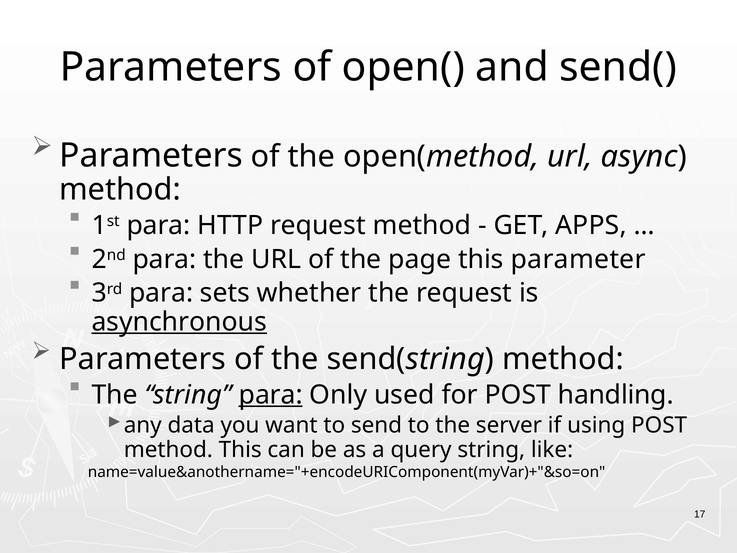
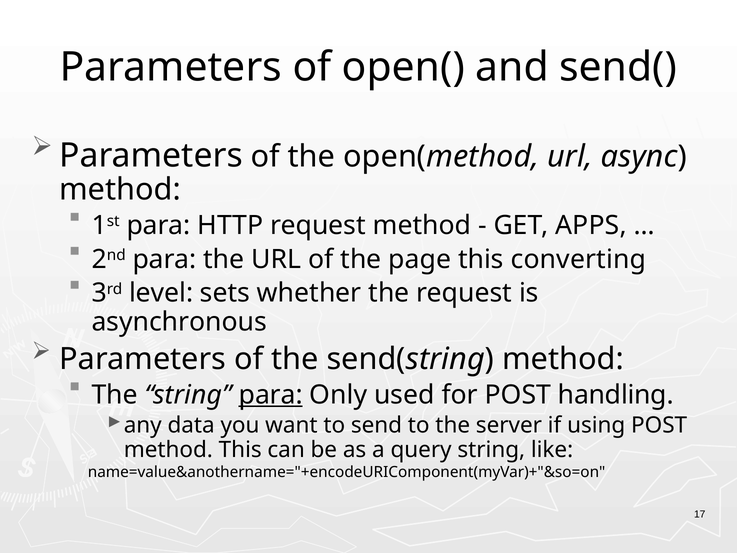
parameter: parameter -> converting
3rd para: para -> level
asynchronous underline: present -> none
